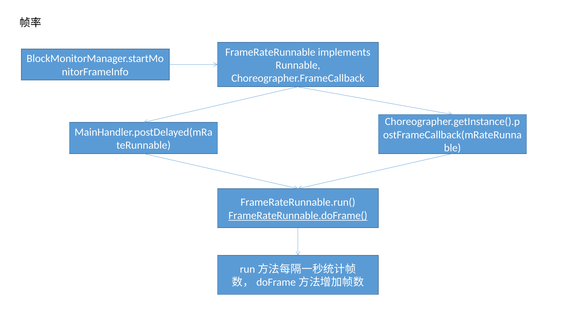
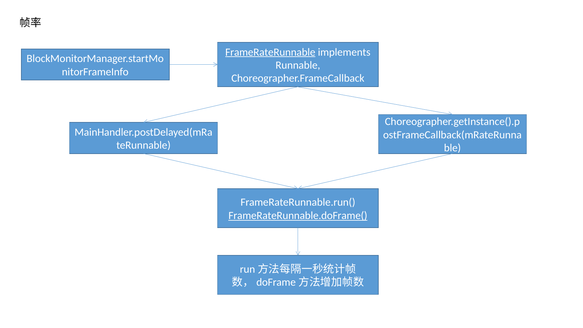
FrameRateRunnable underline: none -> present
